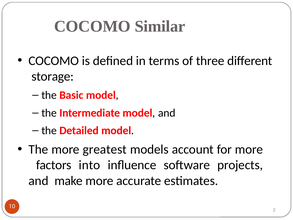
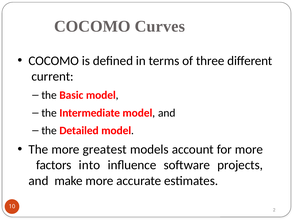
Similar: Similar -> Curves
storage: storage -> current
